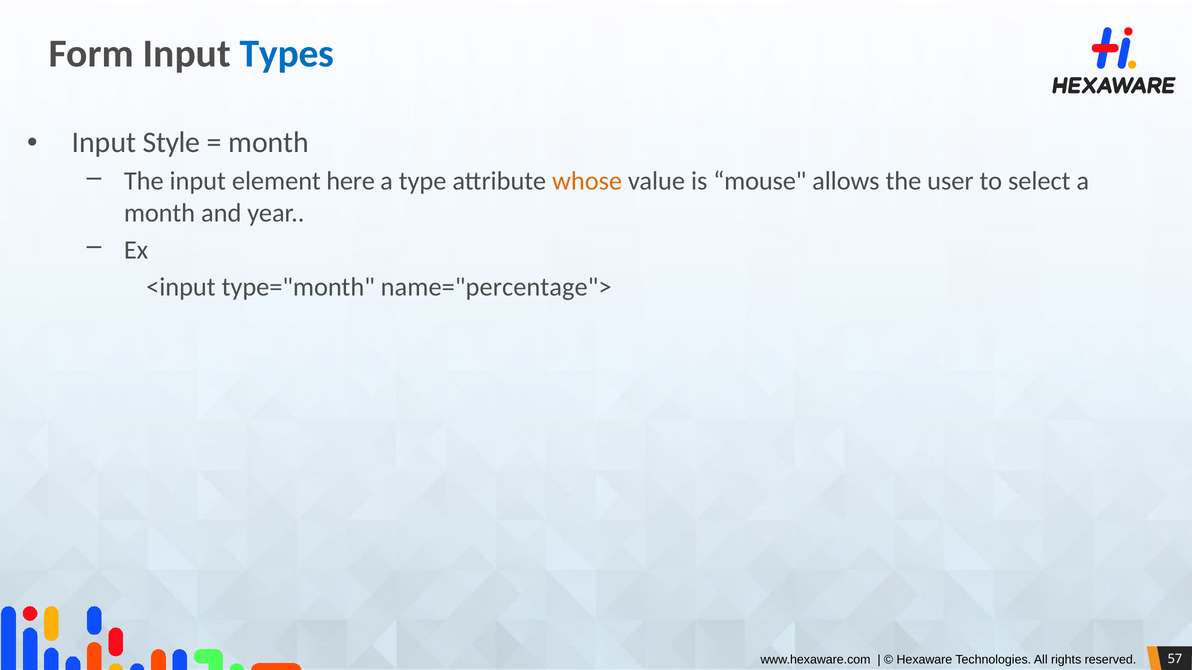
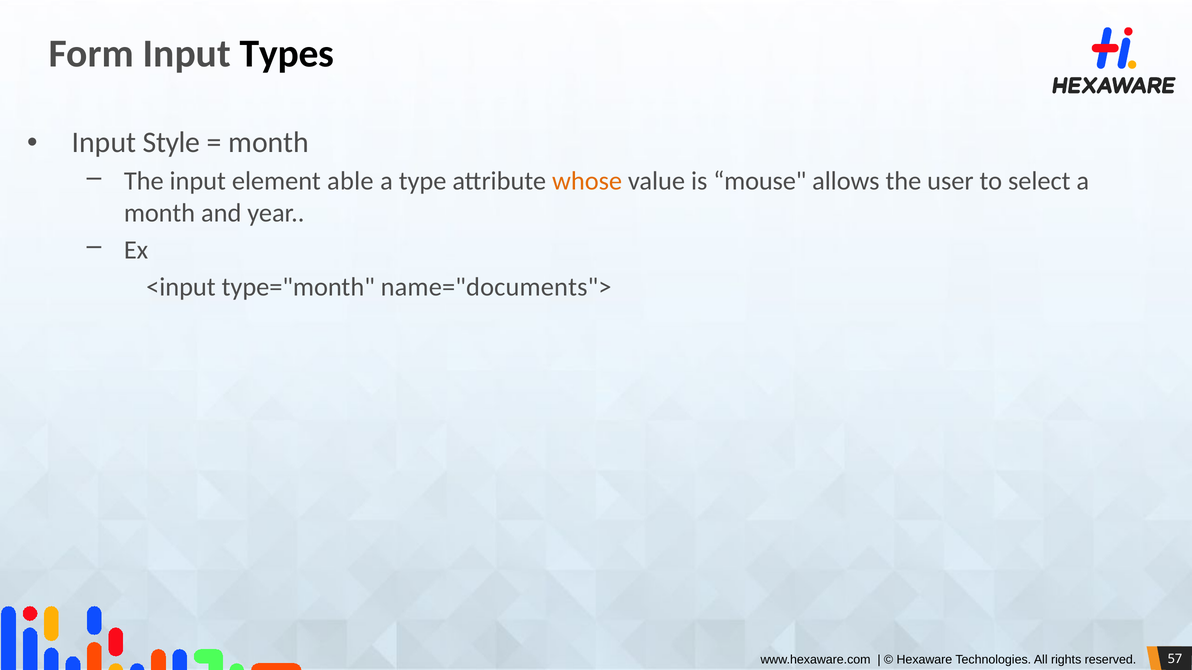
Types colour: blue -> black
here: here -> able
name="percentage">: name="percentage"> -> name="documents">
